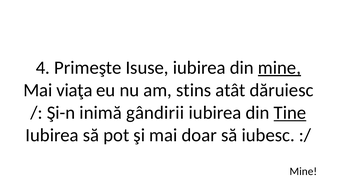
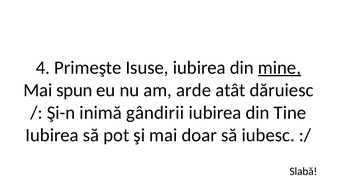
viaţa: viaţa -> spun
stins: stins -> arde
Tine underline: present -> none
Mine at (303, 171): Mine -> Slabă
